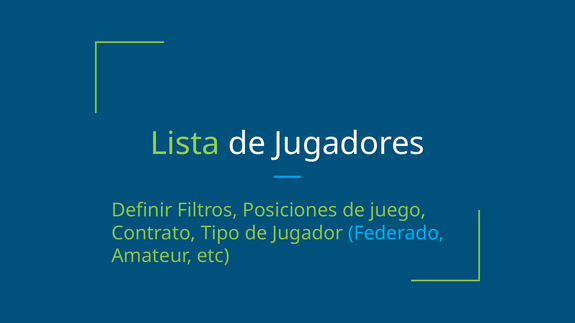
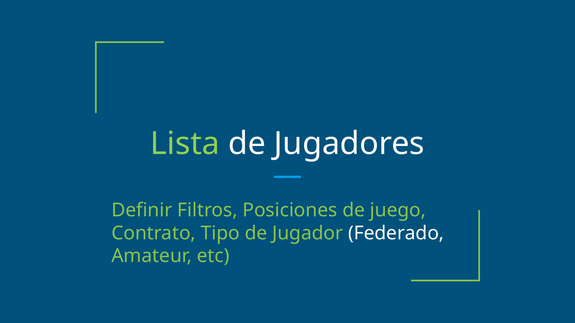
Federado colour: light blue -> white
